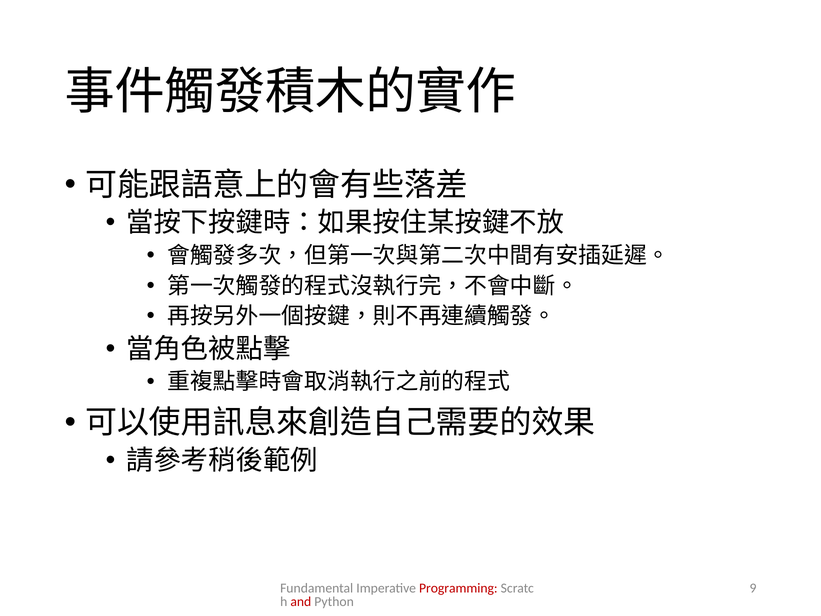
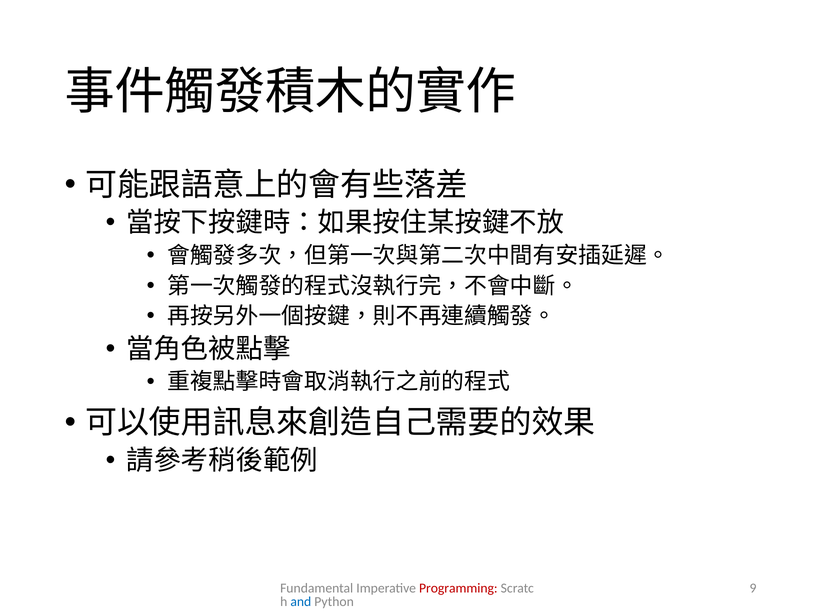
and colour: red -> blue
